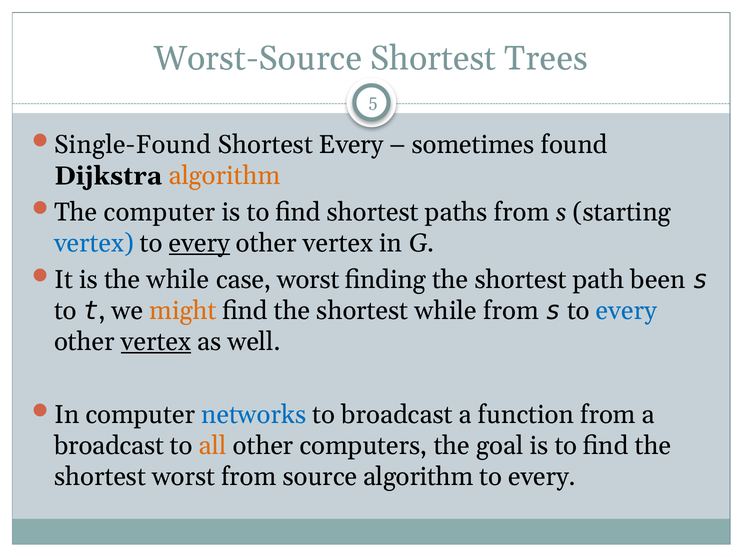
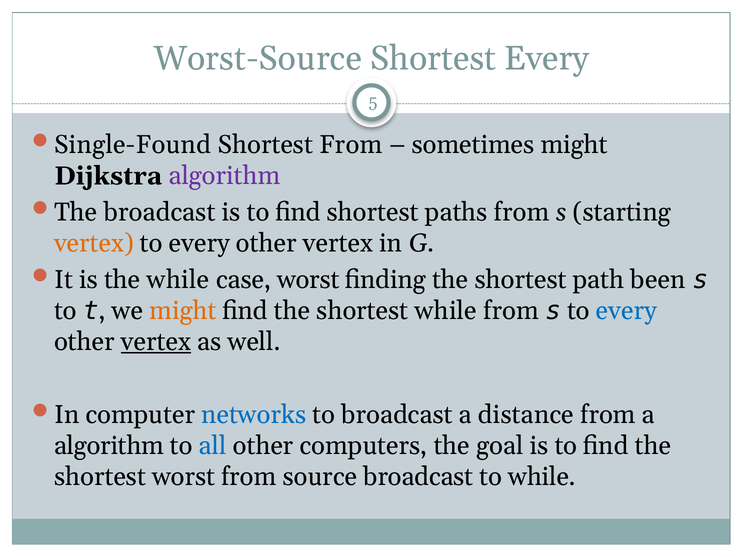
Shortest Trees: Trees -> Every
Shortest Every: Every -> From
sometimes found: found -> might
algorithm at (225, 176) colour: orange -> purple
The computer: computer -> broadcast
vertex at (94, 243) colour: blue -> orange
every at (199, 243) underline: present -> none
function: function -> distance
broadcast at (109, 446): broadcast -> algorithm
all colour: orange -> blue
source algorithm: algorithm -> broadcast
every at (542, 477): every -> while
